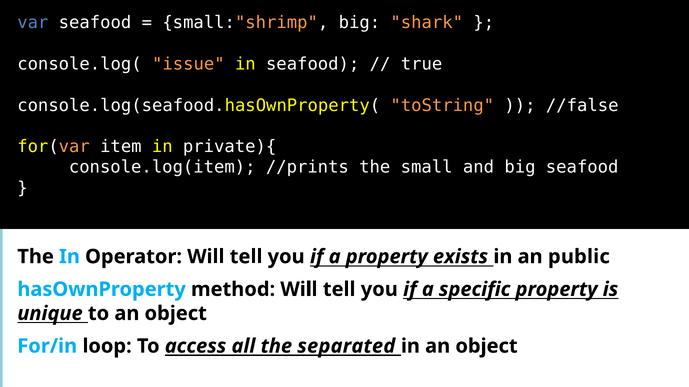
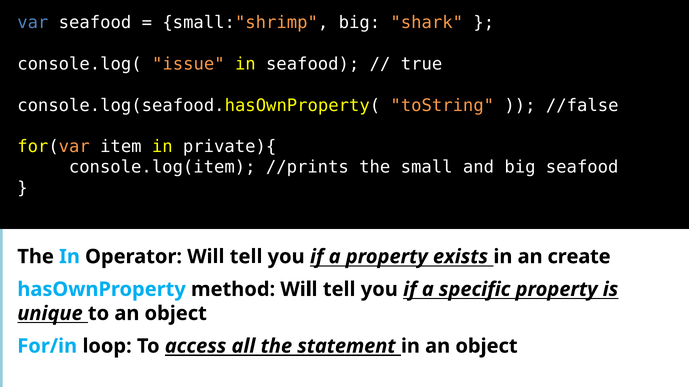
public: public -> create
separated: separated -> statement
